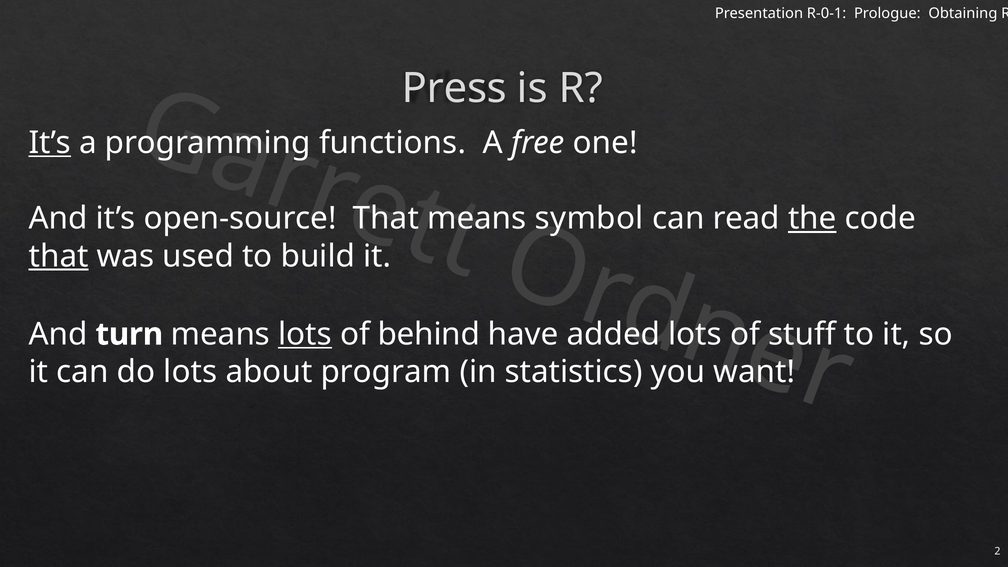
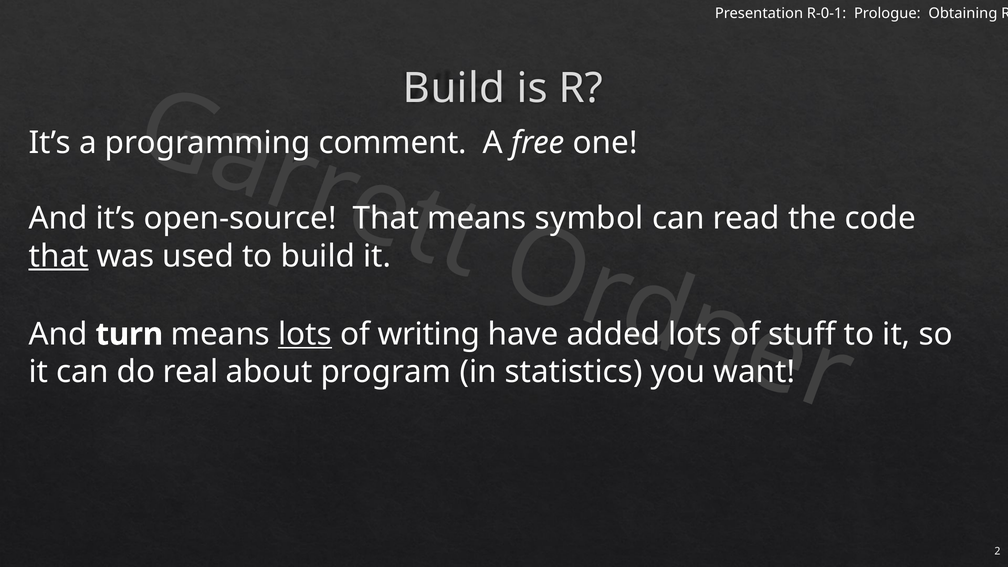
Press at (454, 88): Press -> Build
It’s at (50, 143) underline: present -> none
functions: functions -> comment
the underline: present -> none
behind: behind -> writing
do lots: lots -> real
